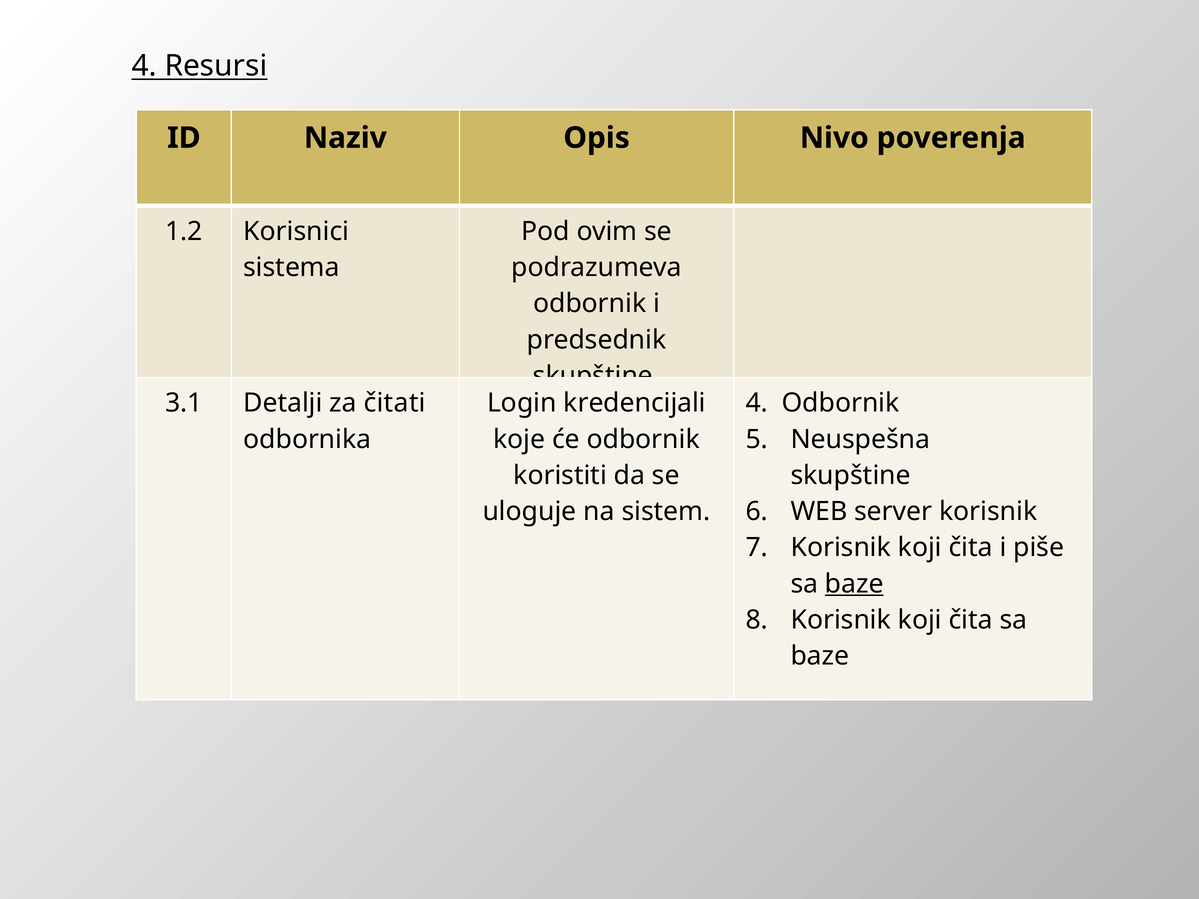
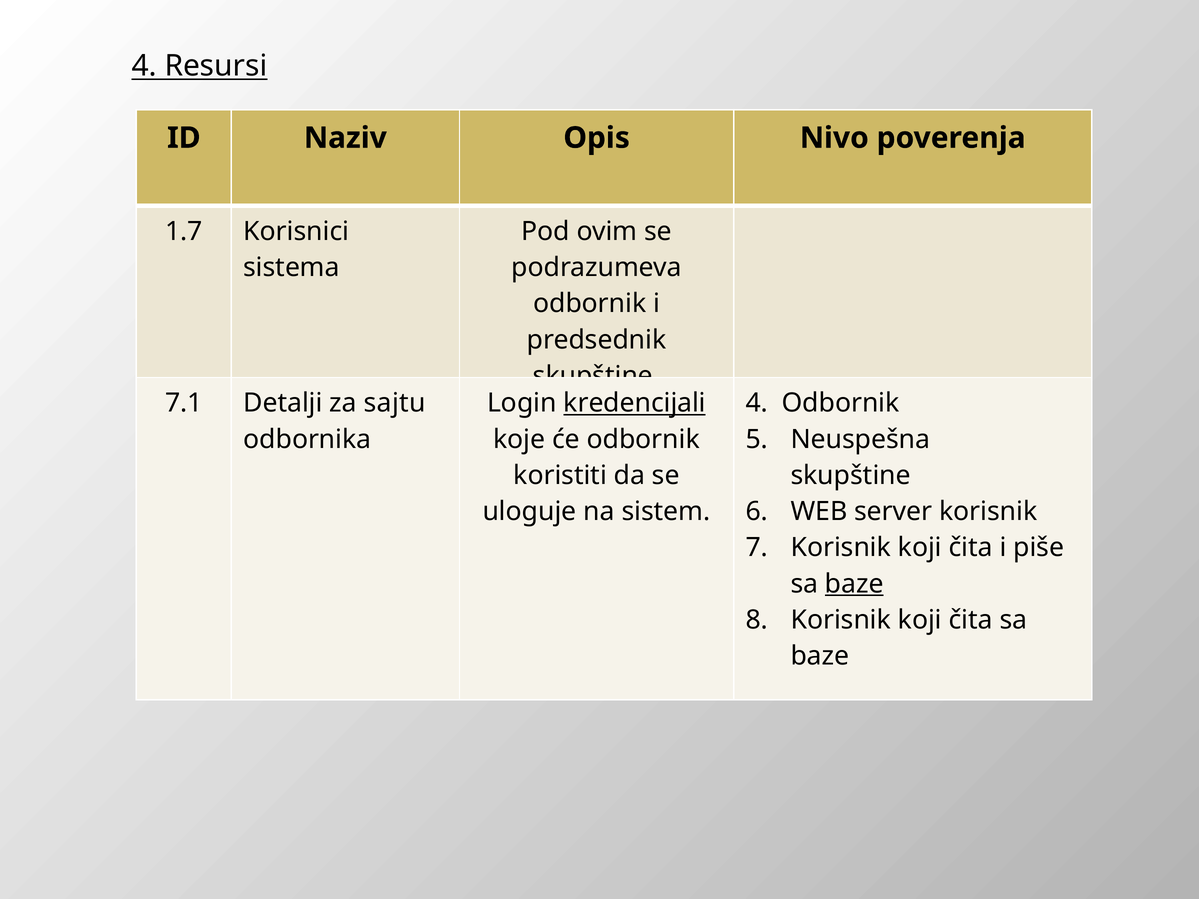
1.2: 1.2 -> 1.7
3.1: 3.1 -> 7.1
čitati: čitati -> sajtu
kredencijali underline: none -> present
